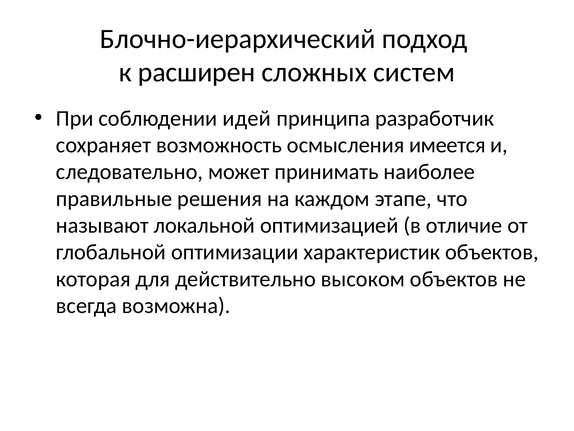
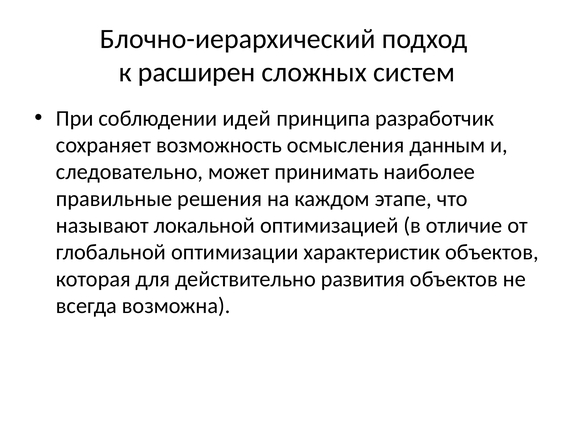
имеется: имеется -> данным
высоком: высоком -> развития
